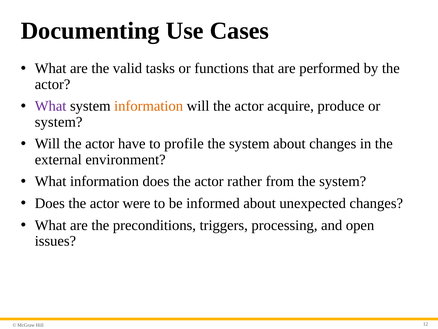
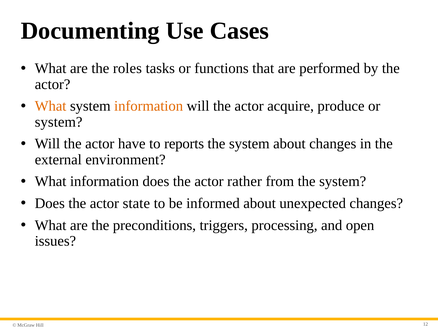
valid: valid -> roles
What at (51, 106) colour: purple -> orange
profile: profile -> reports
were: were -> state
